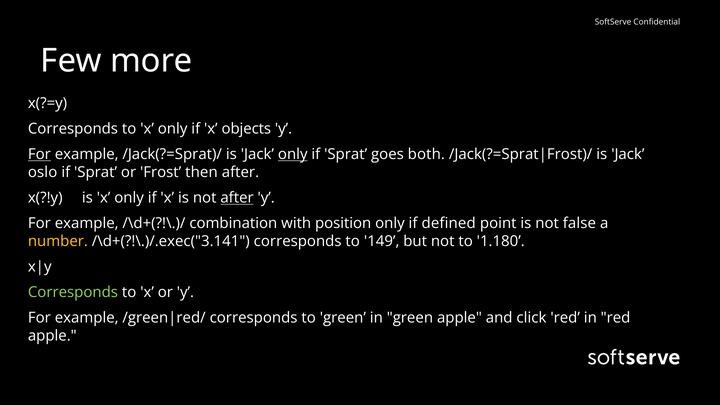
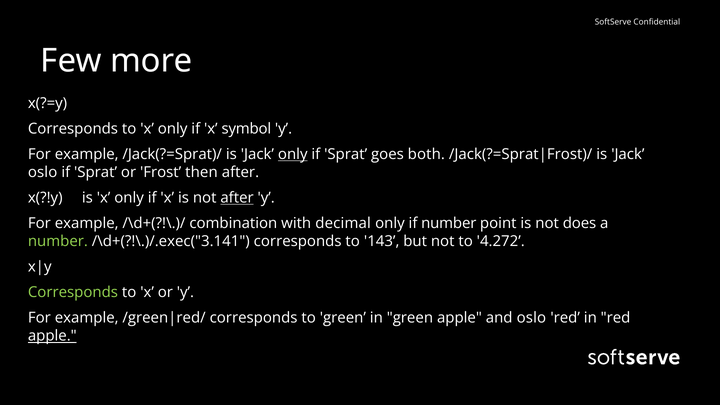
objects: objects -> symbol
For at (39, 154) underline: present -> none
position: position -> decimal
if defined: defined -> number
false: false -> does
number at (58, 241) colour: yellow -> light green
149: 149 -> 143
1.180: 1.180 -> 4.272
and click: click -> oslo
apple at (52, 336) underline: none -> present
